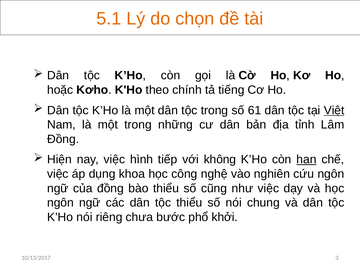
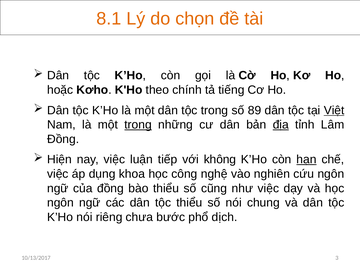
5.1: 5.1 -> 8.1
61: 61 -> 89
trong at (138, 125) underline: none -> present
địa underline: none -> present
hình: hình -> luận
khởi: khởi -> dịch
